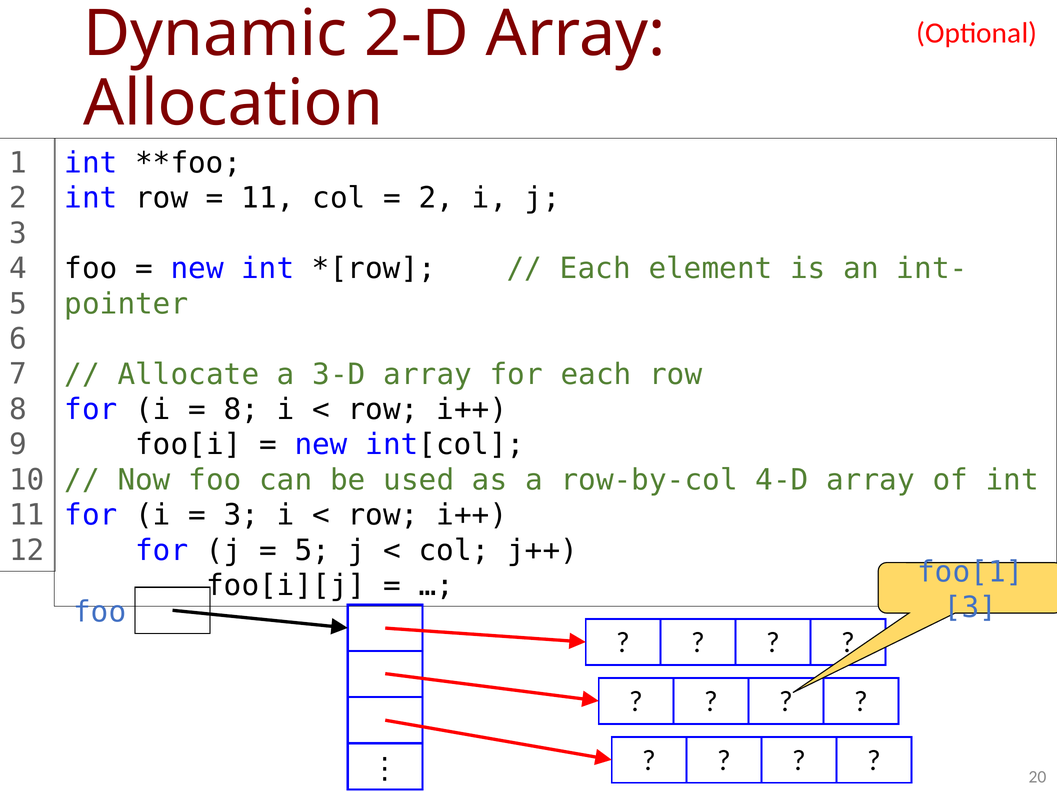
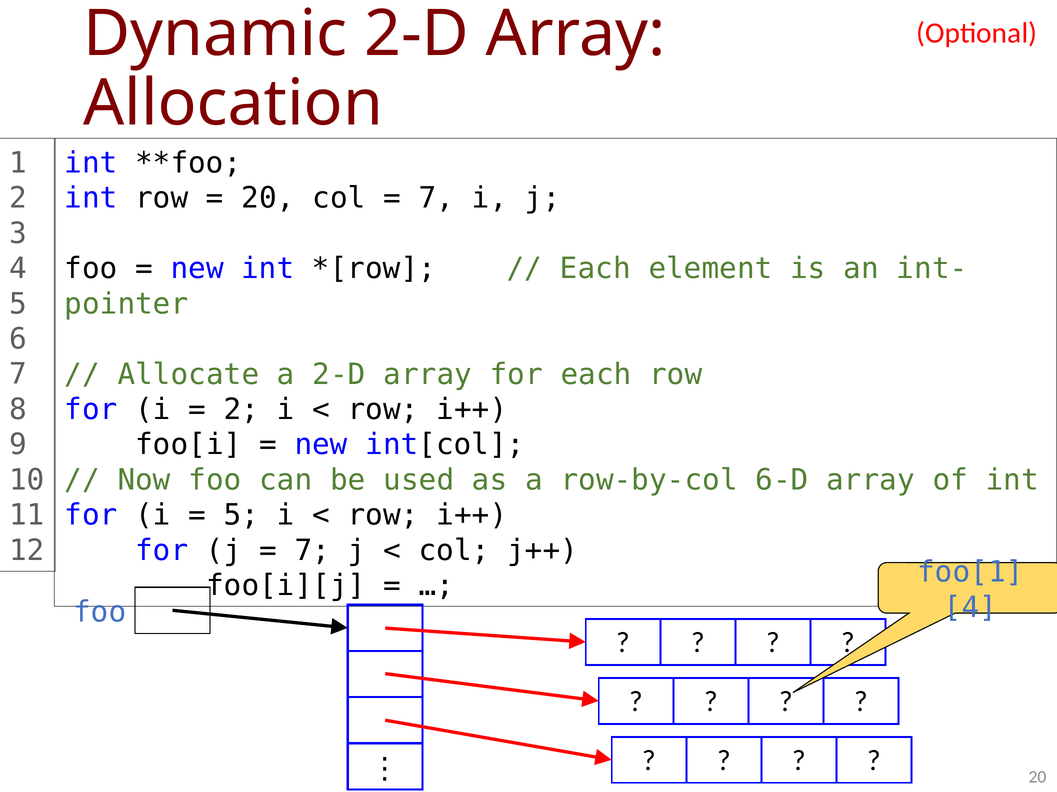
11 at (268, 198): 11 -> 20
2 at (436, 198): 2 -> 7
a 3-D: 3-D -> 2-D
8 at (241, 410): 8 -> 2
4-D: 4-D -> 6-D
3 at (241, 516): 3 -> 5
5 at (312, 551): 5 -> 7
3 at (971, 608): 3 -> 4
